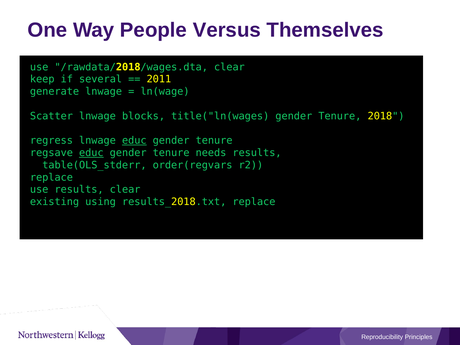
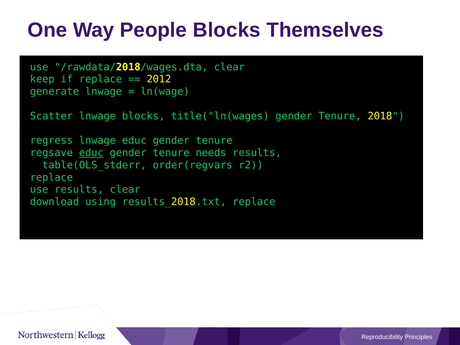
People Versus: Versus -> Blocks
if several: several -> replace
2011: 2011 -> 2012
educ at (134, 141) underline: present -> none
existing: existing -> download
